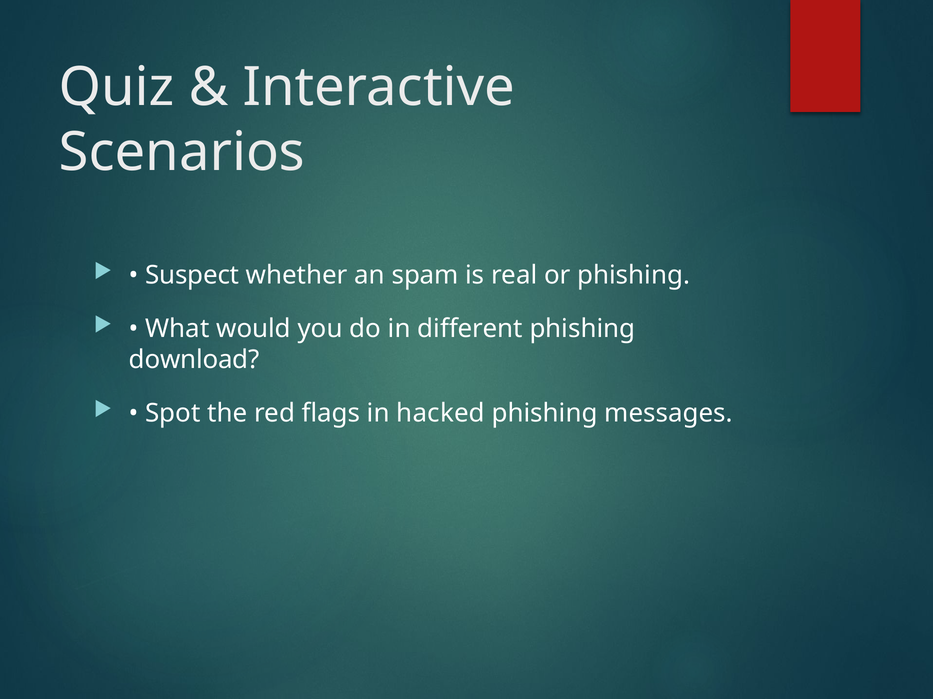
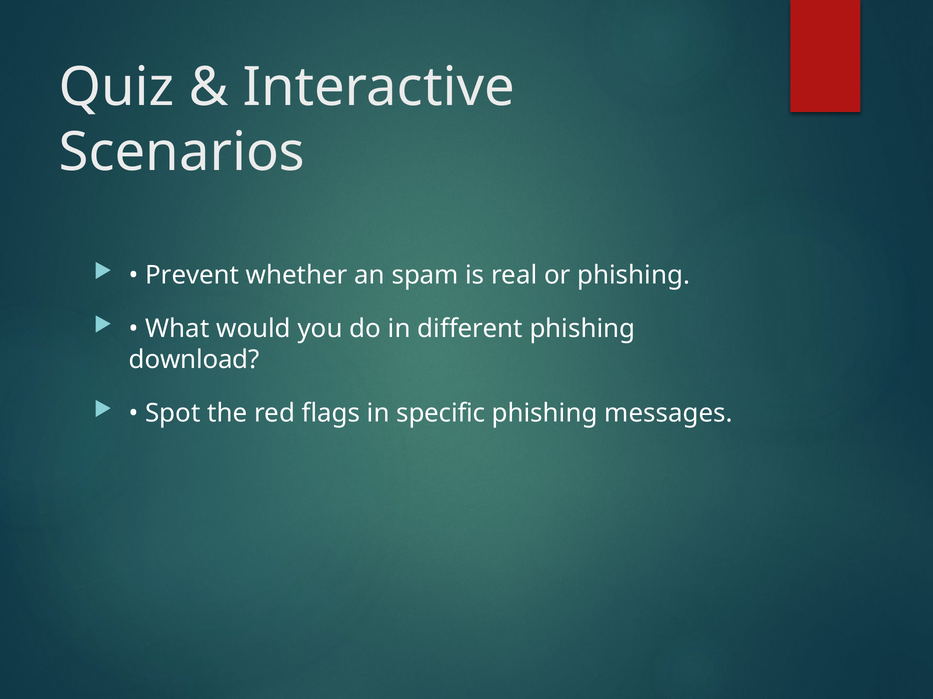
Suspect: Suspect -> Prevent
hacked: hacked -> specific
